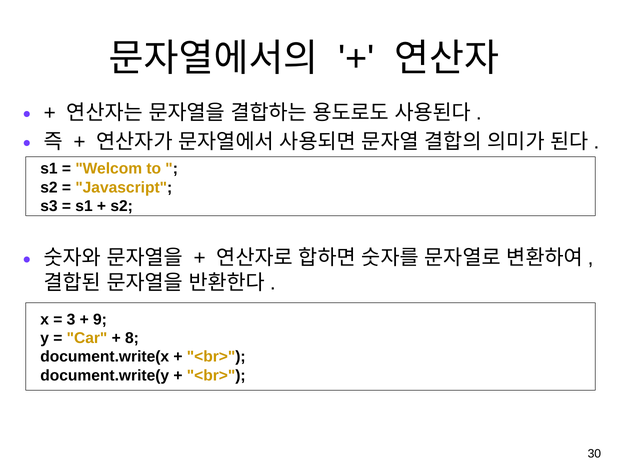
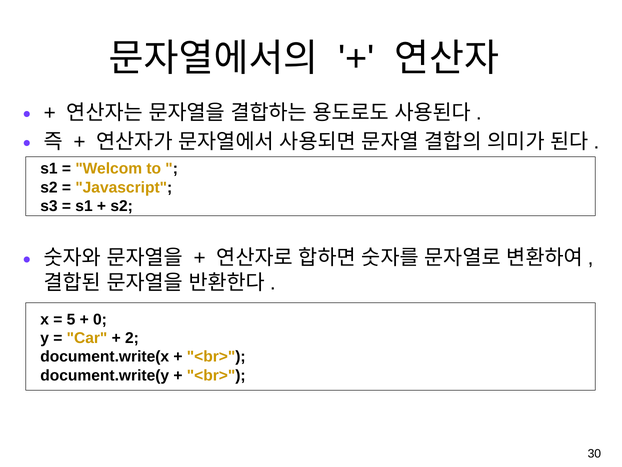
3: 3 -> 5
9: 9 -> 0
8: 8 -> 2
